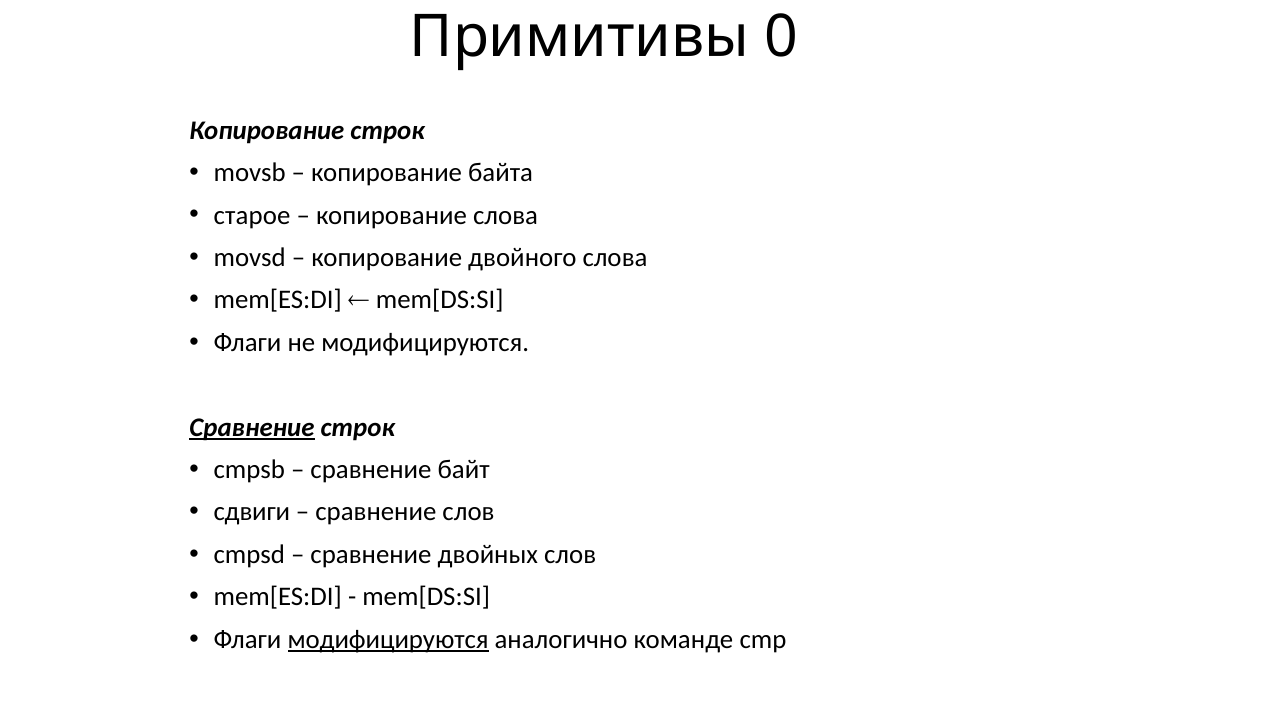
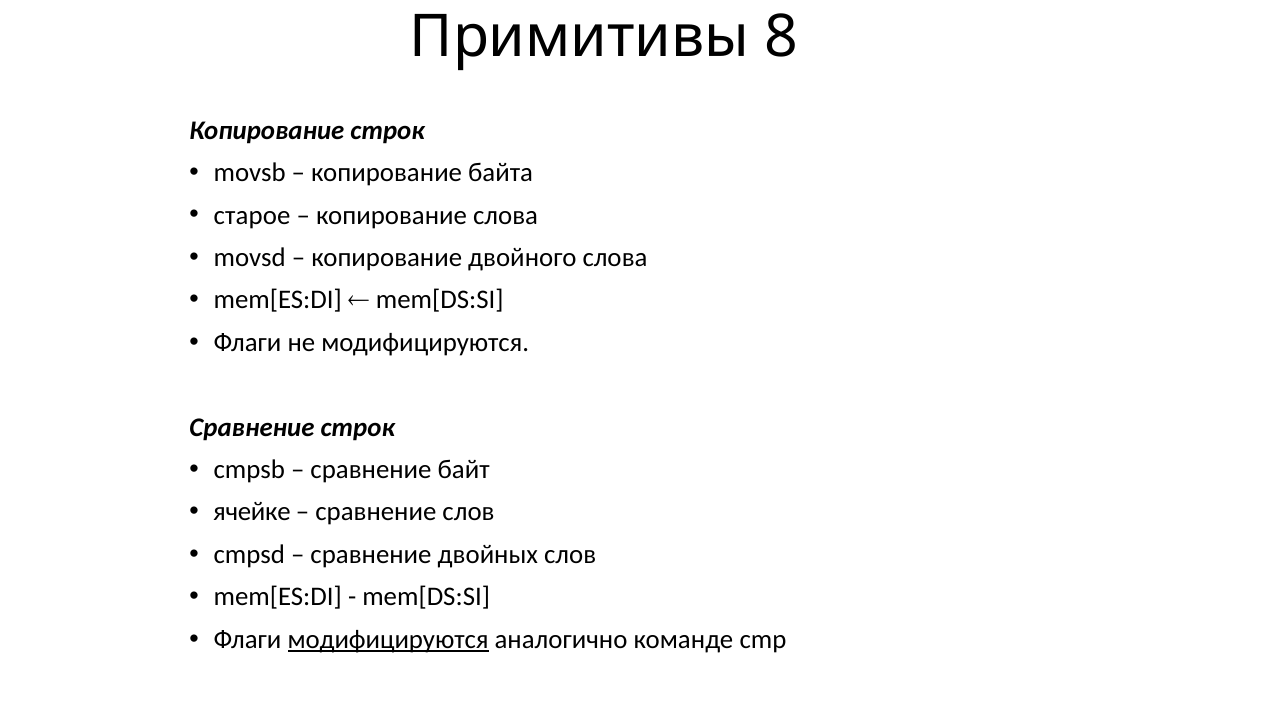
0: 0 -> 8
Сравнение at (252, 427) underline: present -> none
сдвиги: сдвиги -> ячейке
